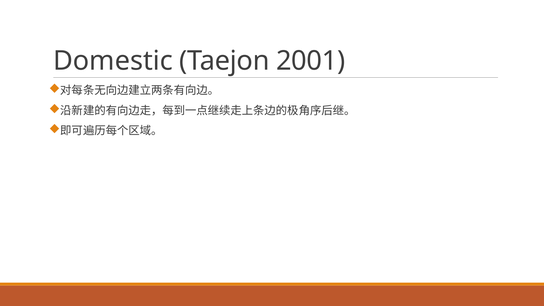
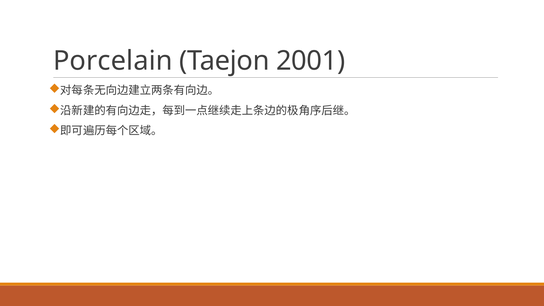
Domestic: Domestic -> Porcelain
